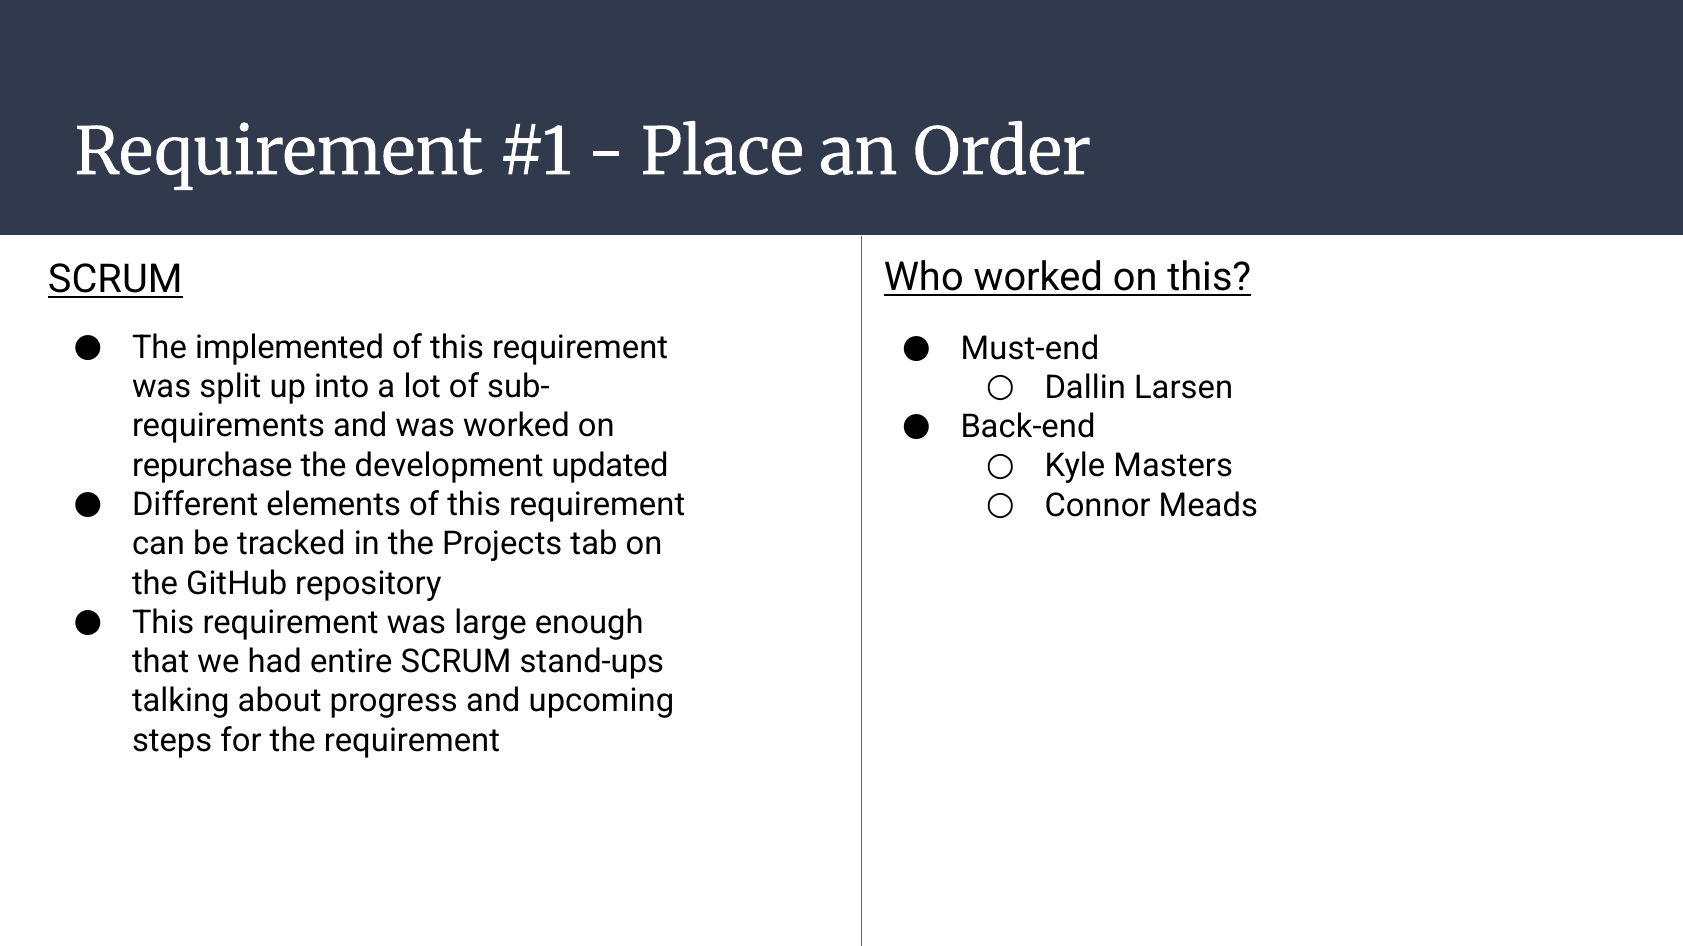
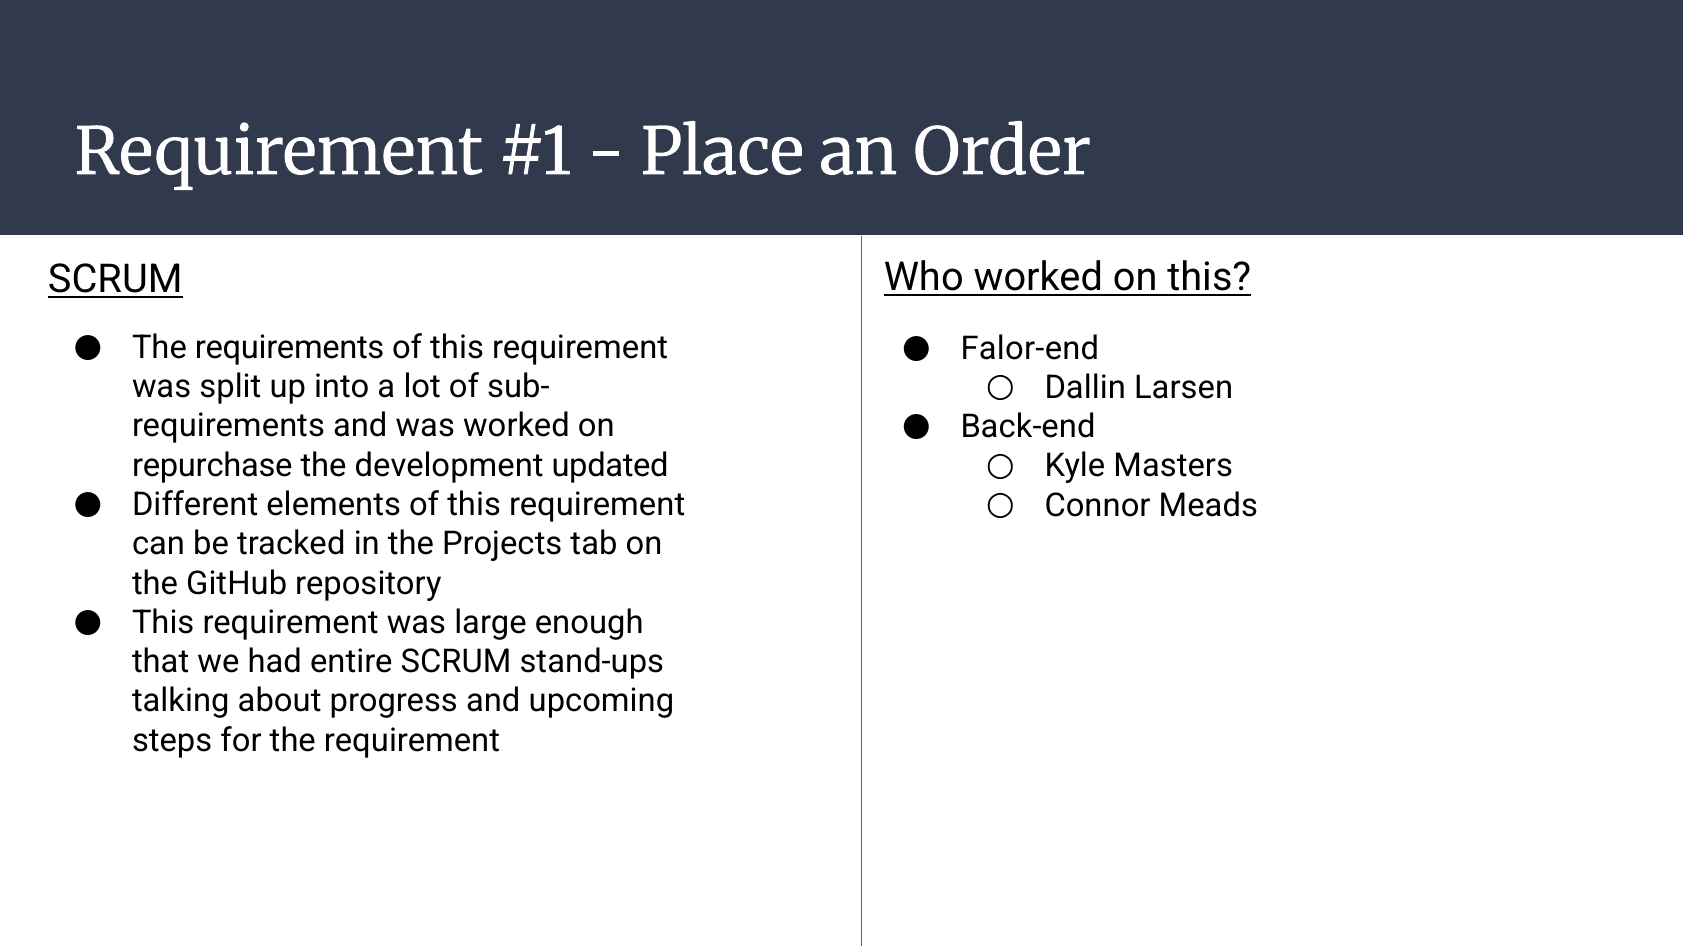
The implemented: implemented -> requirements
Must-end: Must-end -> Falor-end
